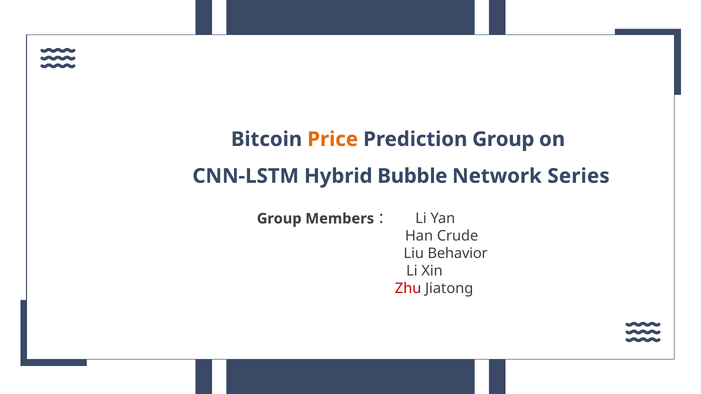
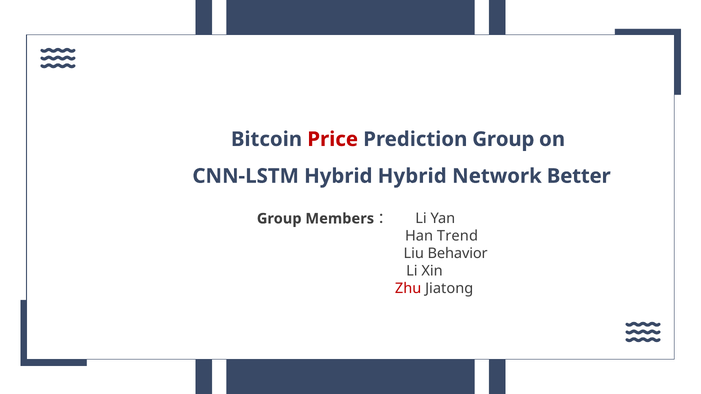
Price at (333, 139) colour: orange -> red
Hybrid Bubble: Bubble -> Hybrid
Series: Series -> Better
Crude: Crude -> Trend
